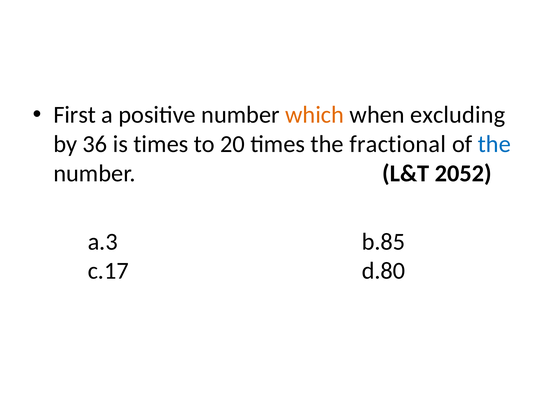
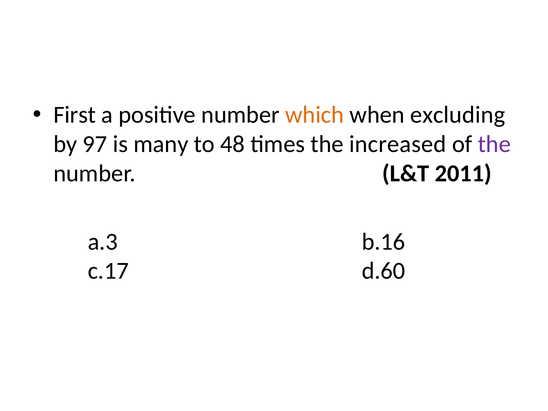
36: 36 -> 97
is times: times -> many
20: 20 -> 48
fractional: fractional -> increased
the at (494, 144) colour: blue -> purple
2052: 2052 -> 2011
b.85: b.85 -> b.16
d.80: d.80 -> d.60
